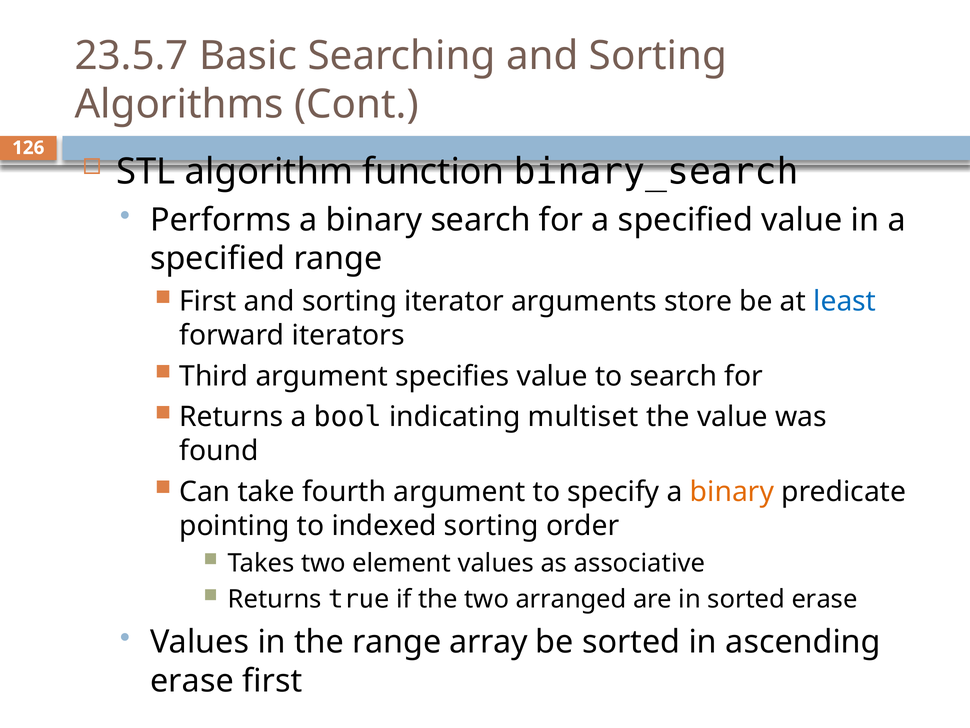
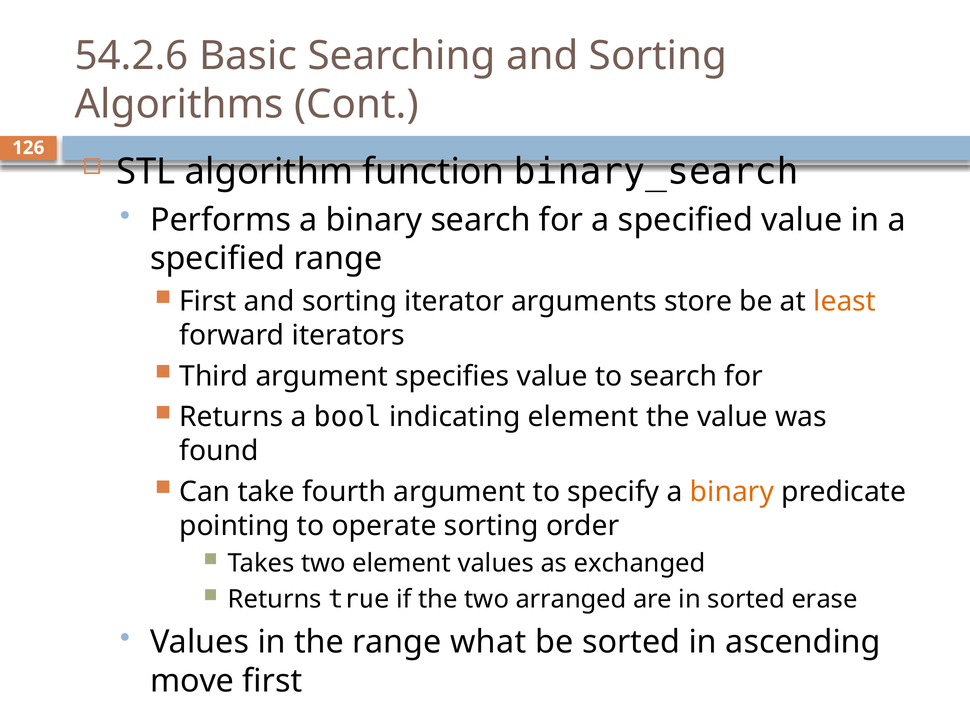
23.5.7: 23.5.7 -> 54.2.6
least colour: blue -> orange
indicating multiset: multiset -> element
indexed: indexed -> operate
associative: associative -> exchanged
array: array -> what
erase at (192, 680): erase -> move
